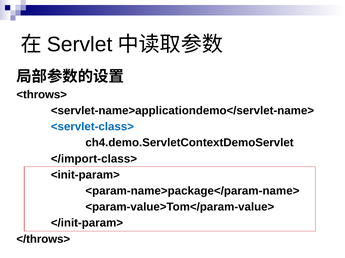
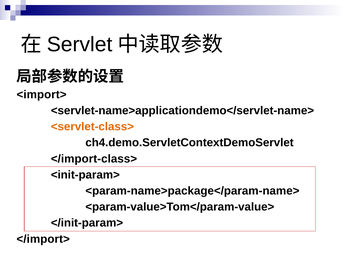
<throws>: <throws> -> <import>
<servlet-class> colour: blue -> orange
</throws>: </throws> -> </import>
